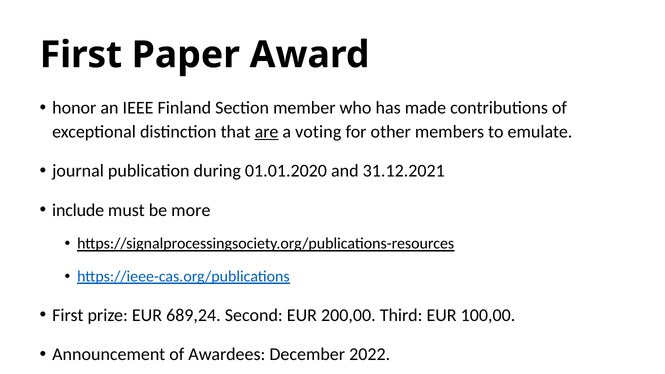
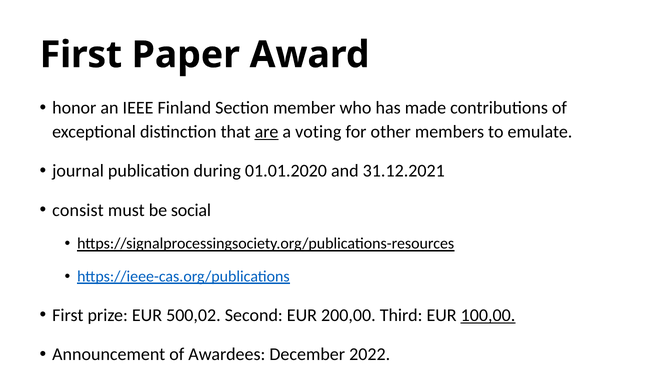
include: include -> consist
more: more -> social
689,24: 689,24 -> 500,02
100,00 underline: none -> present
